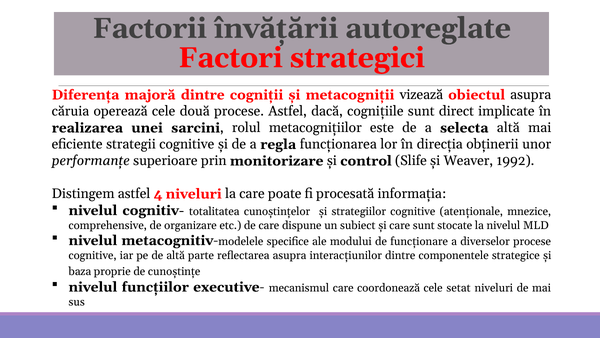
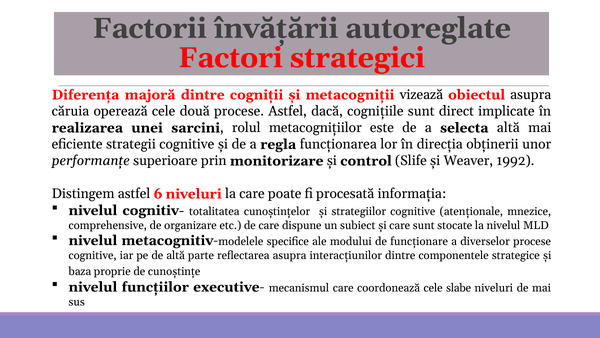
4: 4 -> 6
setat: setat -> slabe
